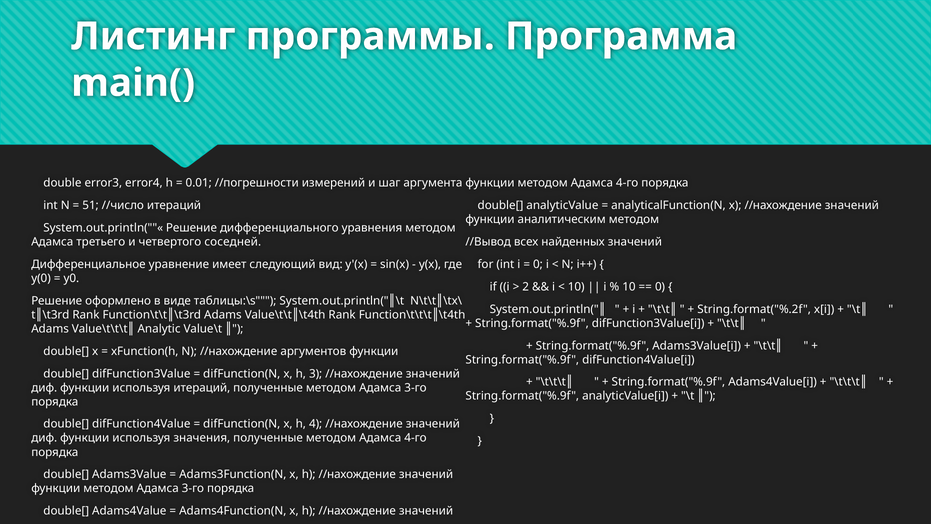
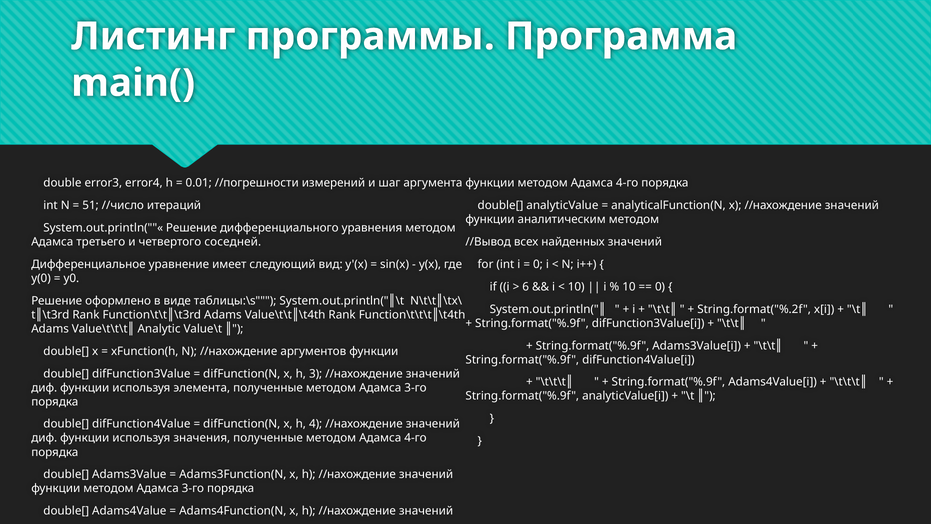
2: 2 -> 6
используя итераций: итераций -> элемента
